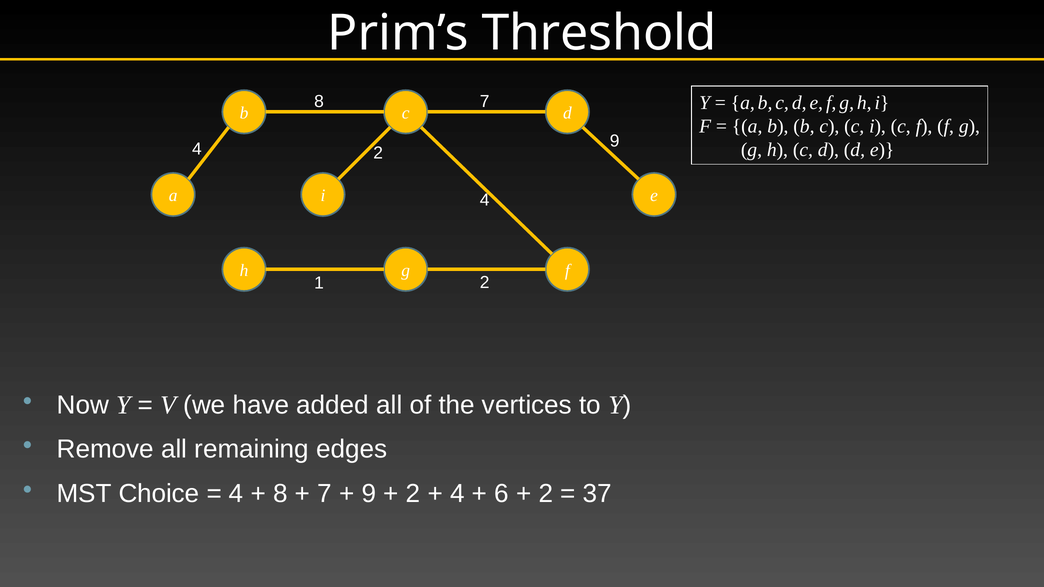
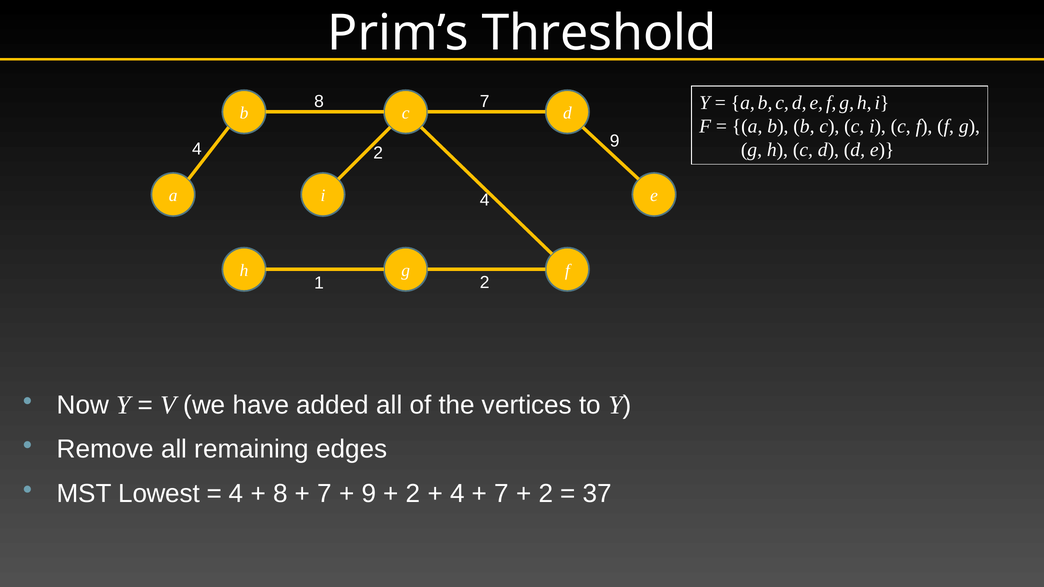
Choice: Choice -> Lowest
6 at (502, 494): 6 -> 7
